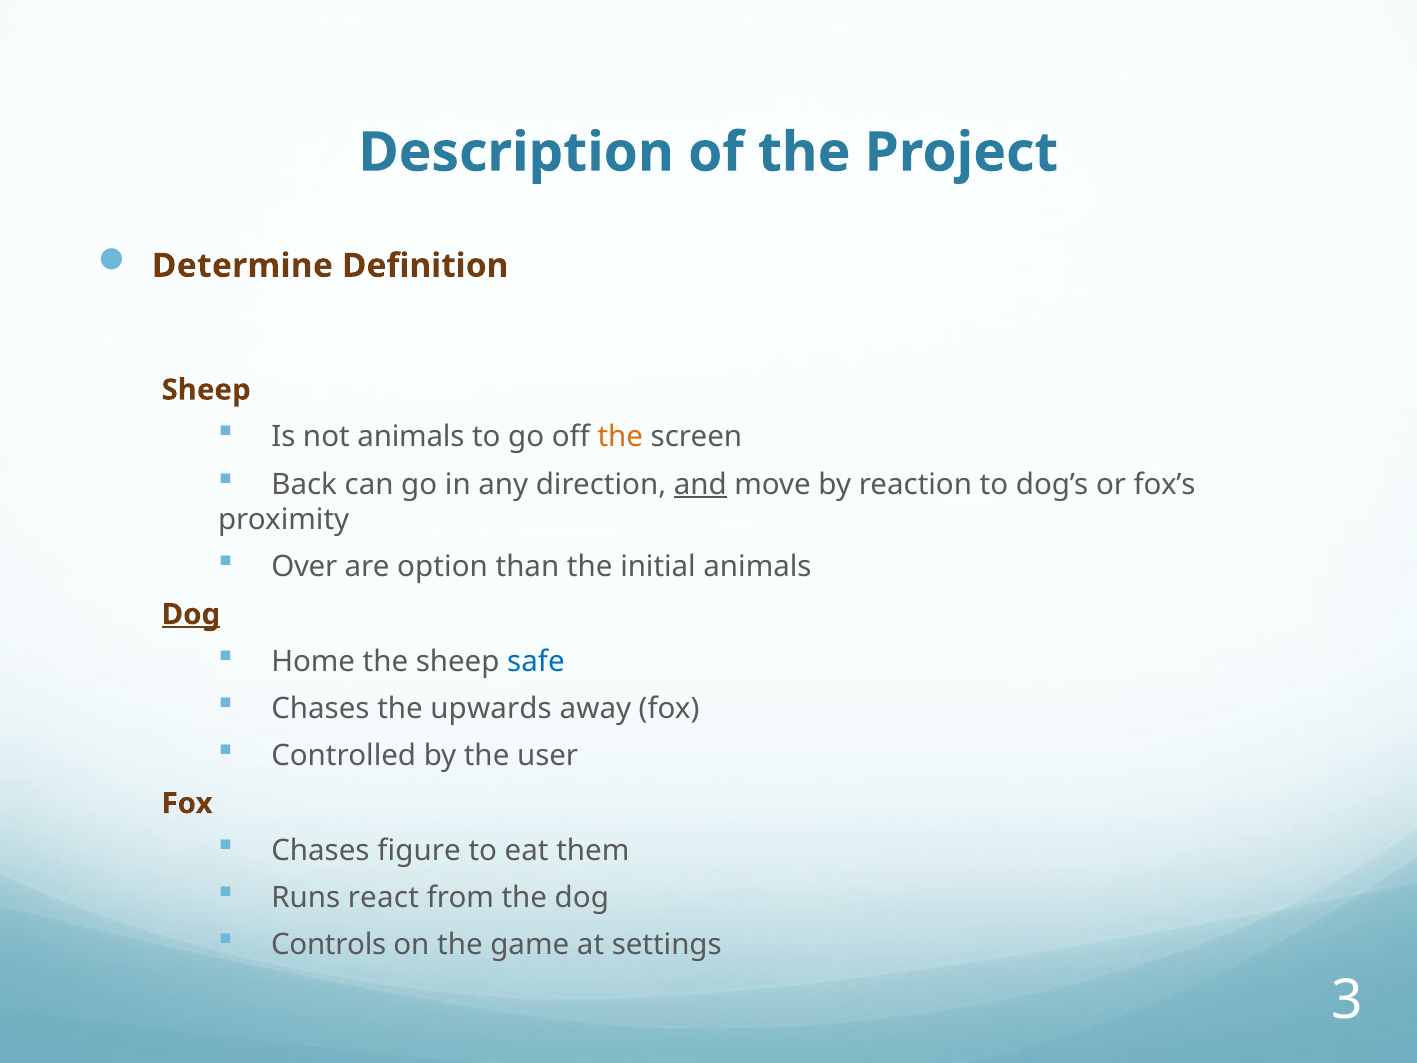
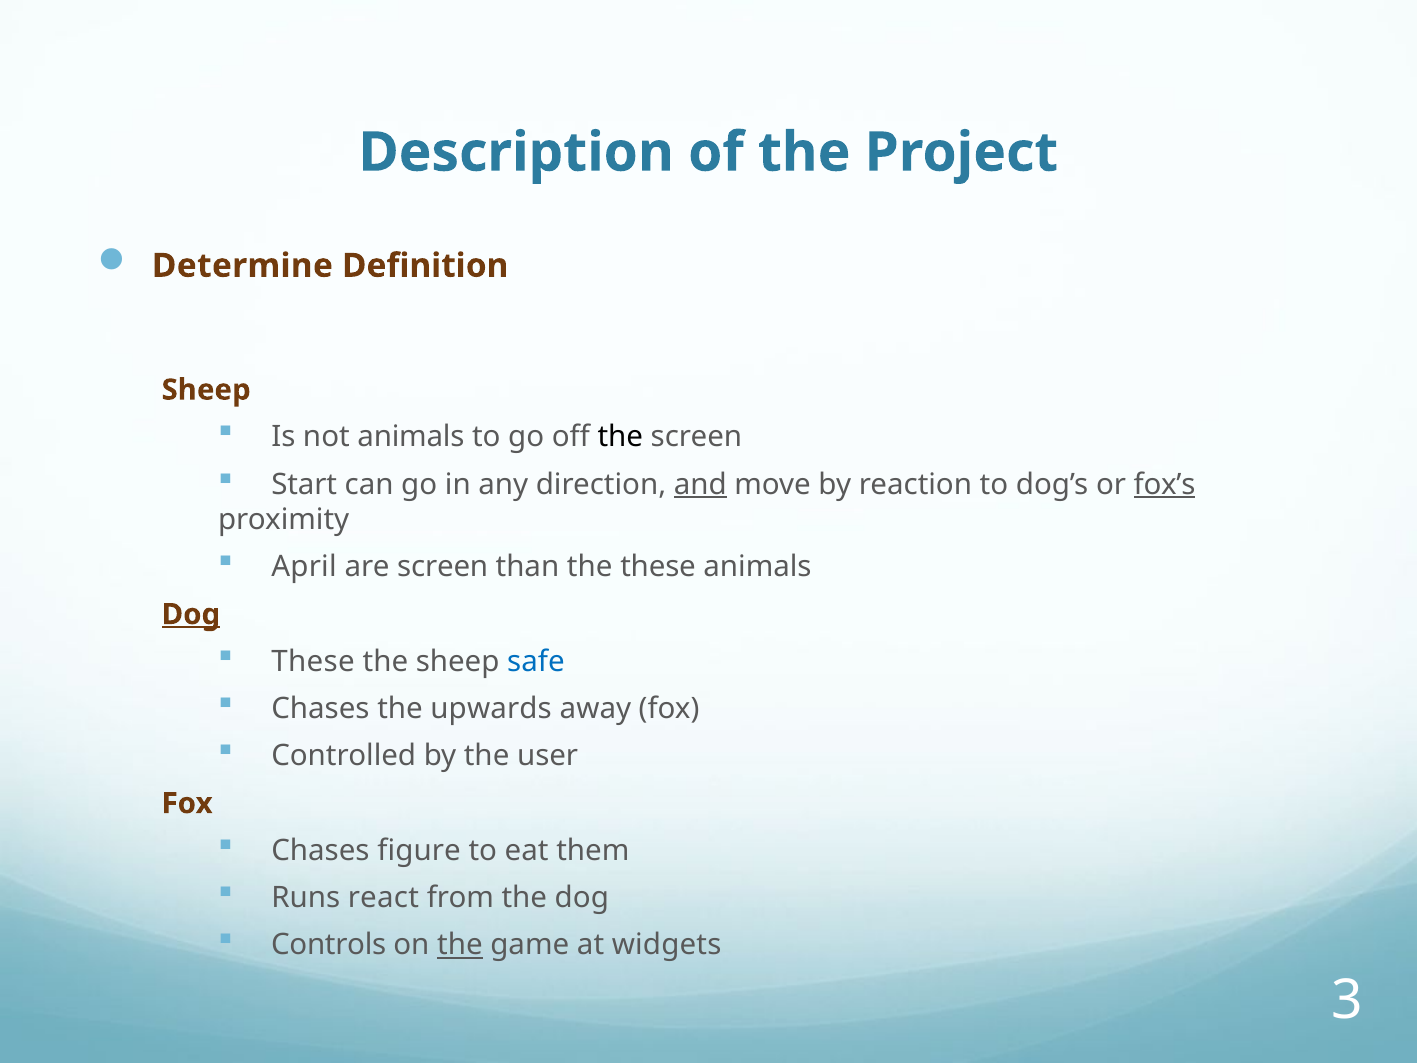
the at (620, 437) colour: orange -> black
Back: Back -> Start
fox’s underline: none -> present
Over: Over -> April
are option: option -> screen
the initial: initial -> these
Home at (313, 661): Home -> These
the at (460, 945) underline: none -> present
settings: settings -> widgets
